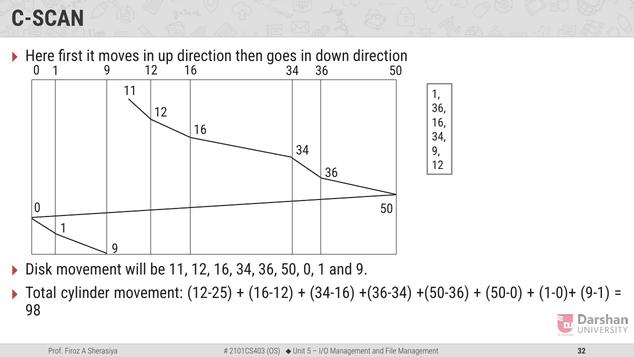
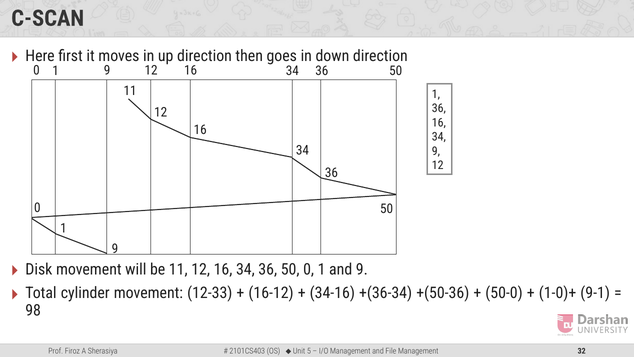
12-25: 12-25 -> 12-33
